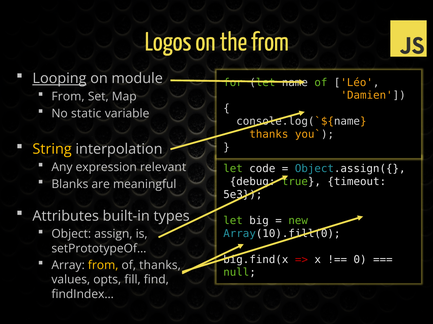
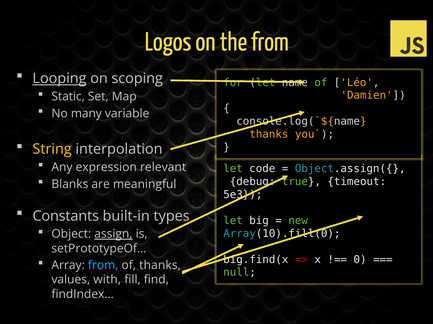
module: module -> scoping
From at (68, 97): From -> Static
static: static -> many
Attributes: Attributes -> Constants
assign underline: none -> present
from at (103, 266) colour: yellow -> light blue
opts: opts -> with
